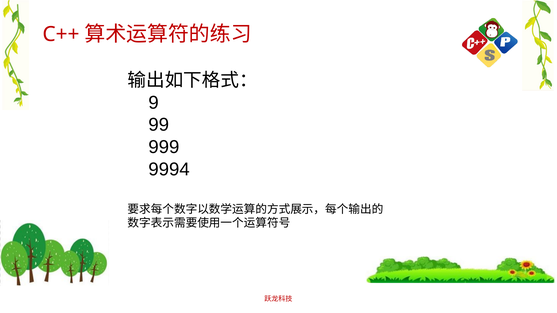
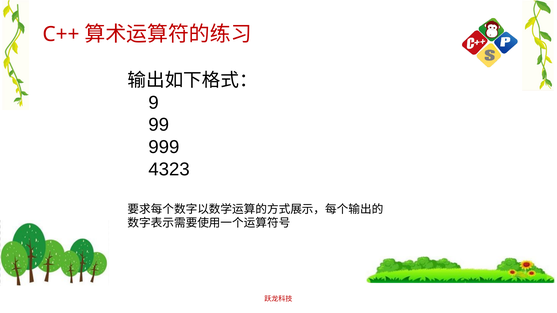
9994: 9994 -> 4323
